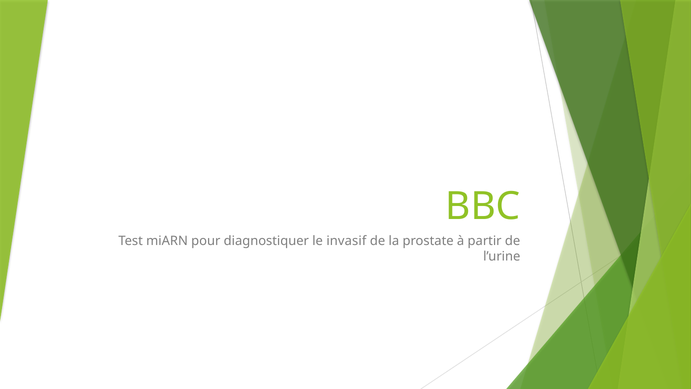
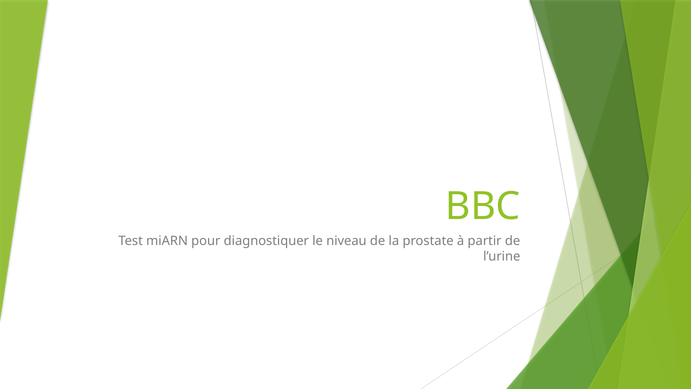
invasif: invasif -> niveau
